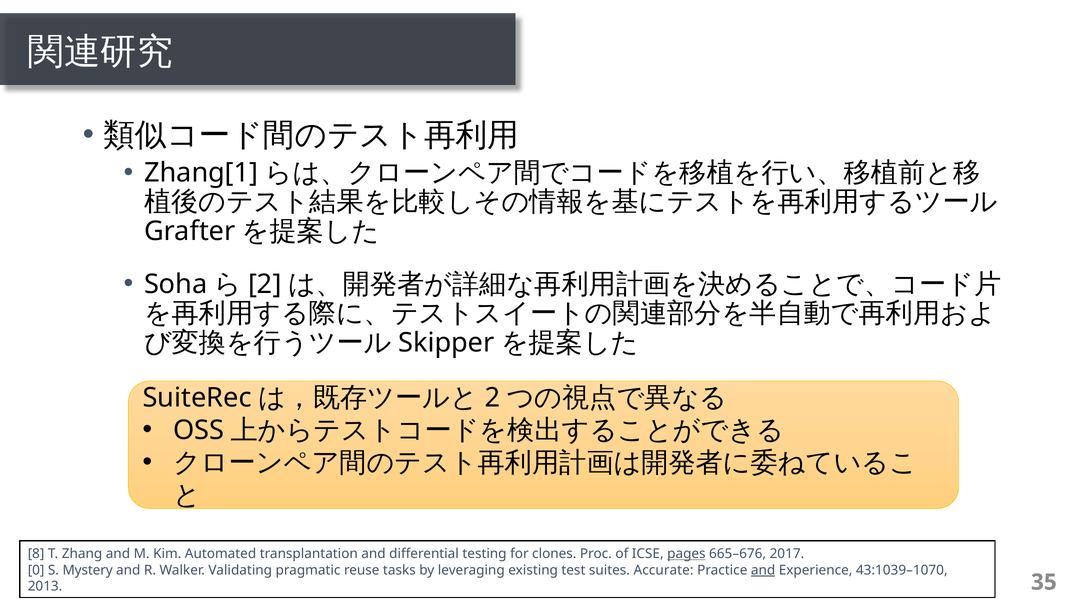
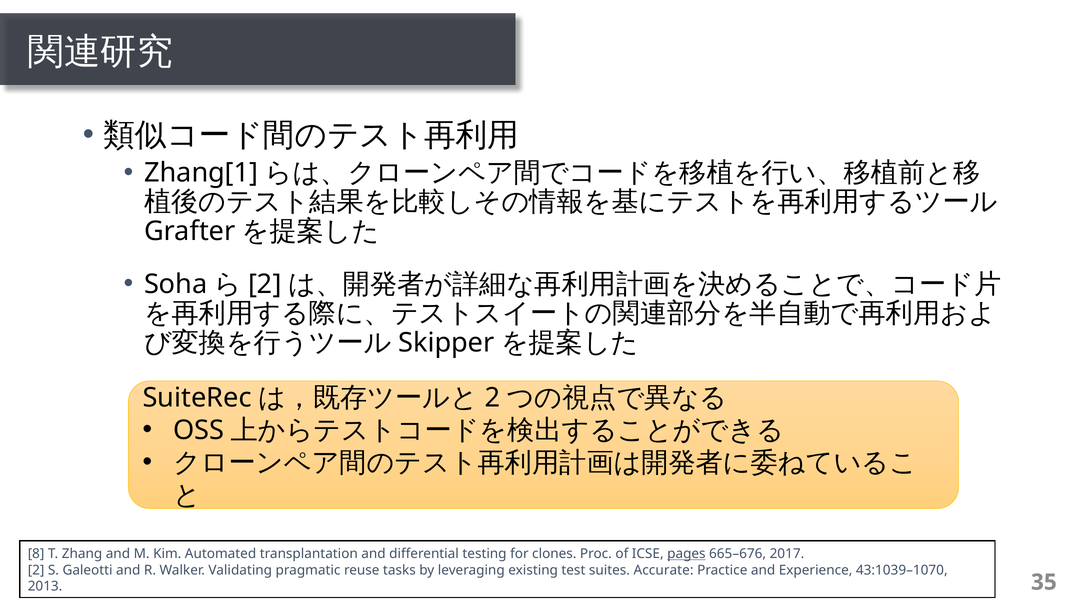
0 at (36, 571): 0 -> 2
Mystery: Mystery -> Galeotti
and at (763, 571) underline: present -> none
